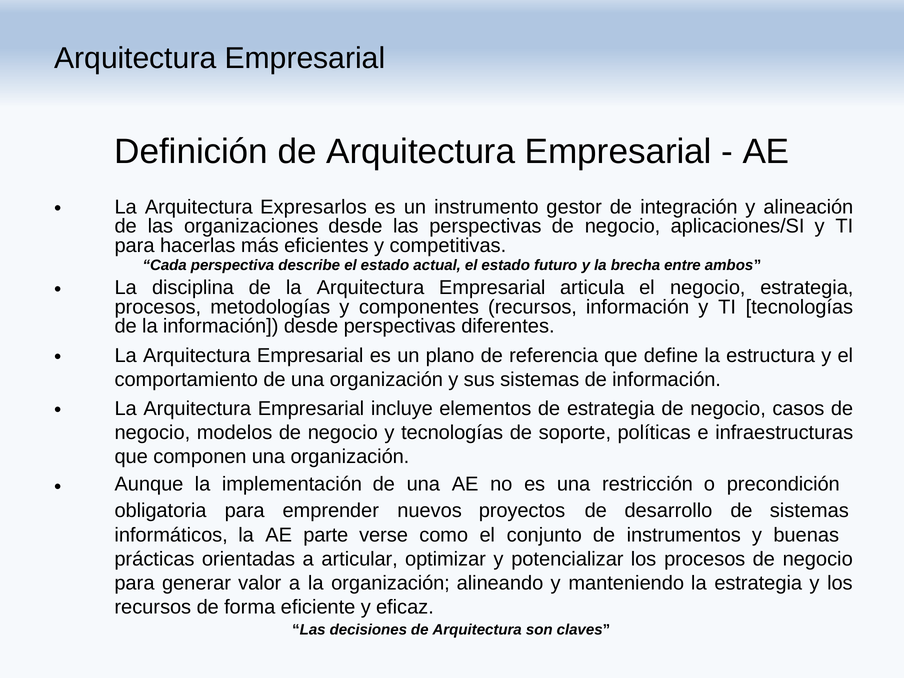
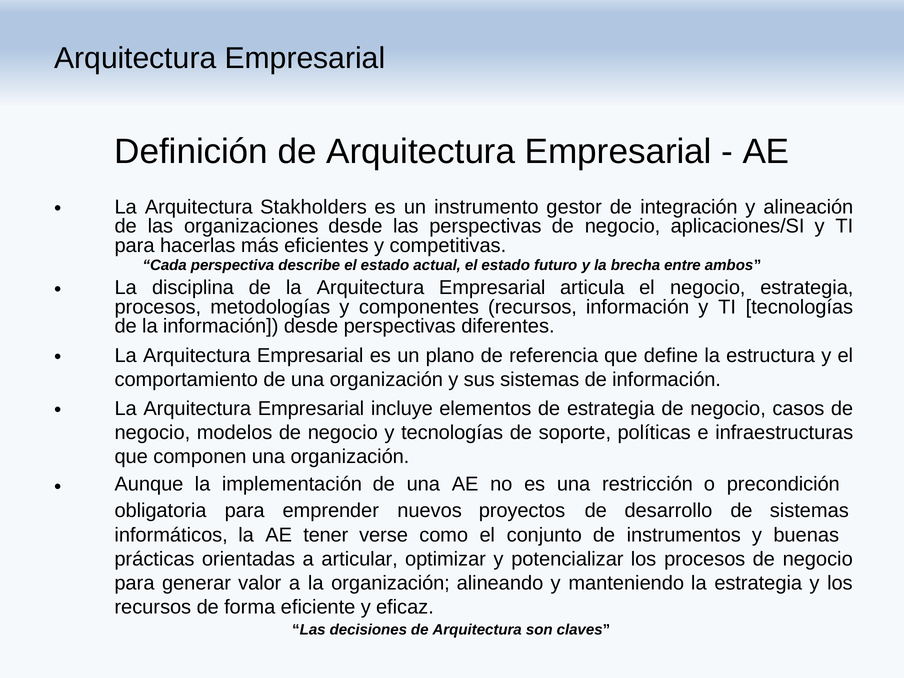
Expresarlos: Expresarlos -> Stakholders
parte: parte -> tener
